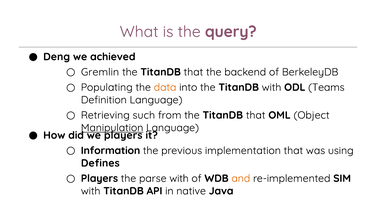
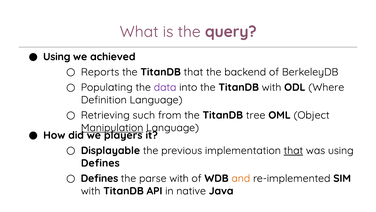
Deng at (57, 57): Deng -> Using
Gremlin: Gremlin -> Reports
data colour: orange -> purple
Teams: Teams -> Where
from the TitanDB that: that -> tree
Information: Information -> Displayable
that at (293, 150) underline: none -> present
Players at (99, 178): Players -> Defines
